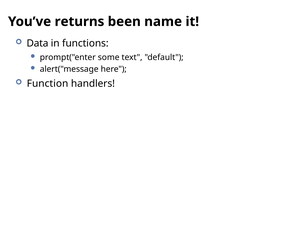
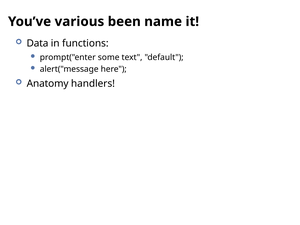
returns: returns -> various
Function: Function -> Anatomy
